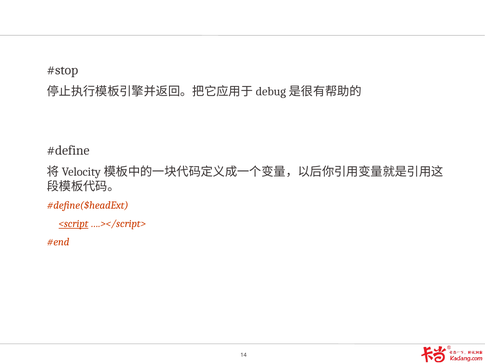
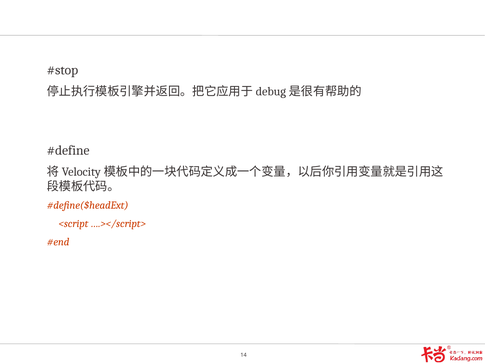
<script underline: present -> none
